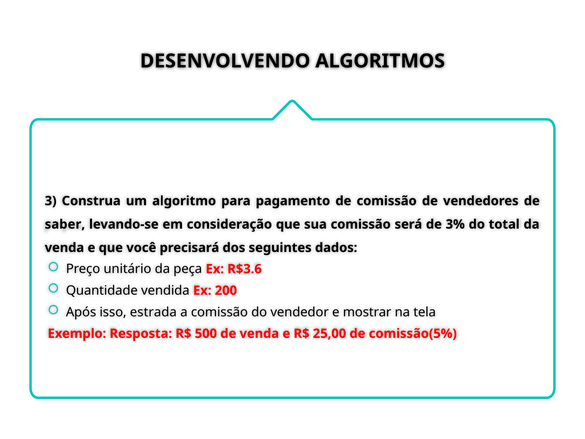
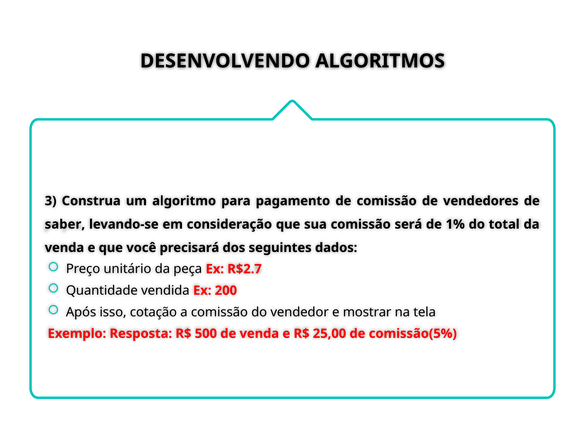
3%: 3% -> 1%
R$3.6: R$3.6 -> R$2.7
estrada: estrada -> cotação
